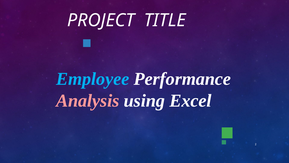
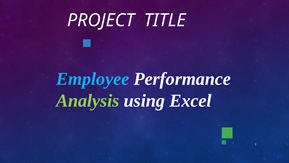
Analysis colour: pink -> light green
